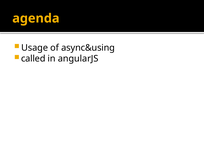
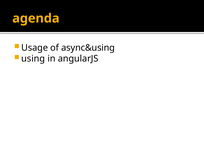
called: called -> using
